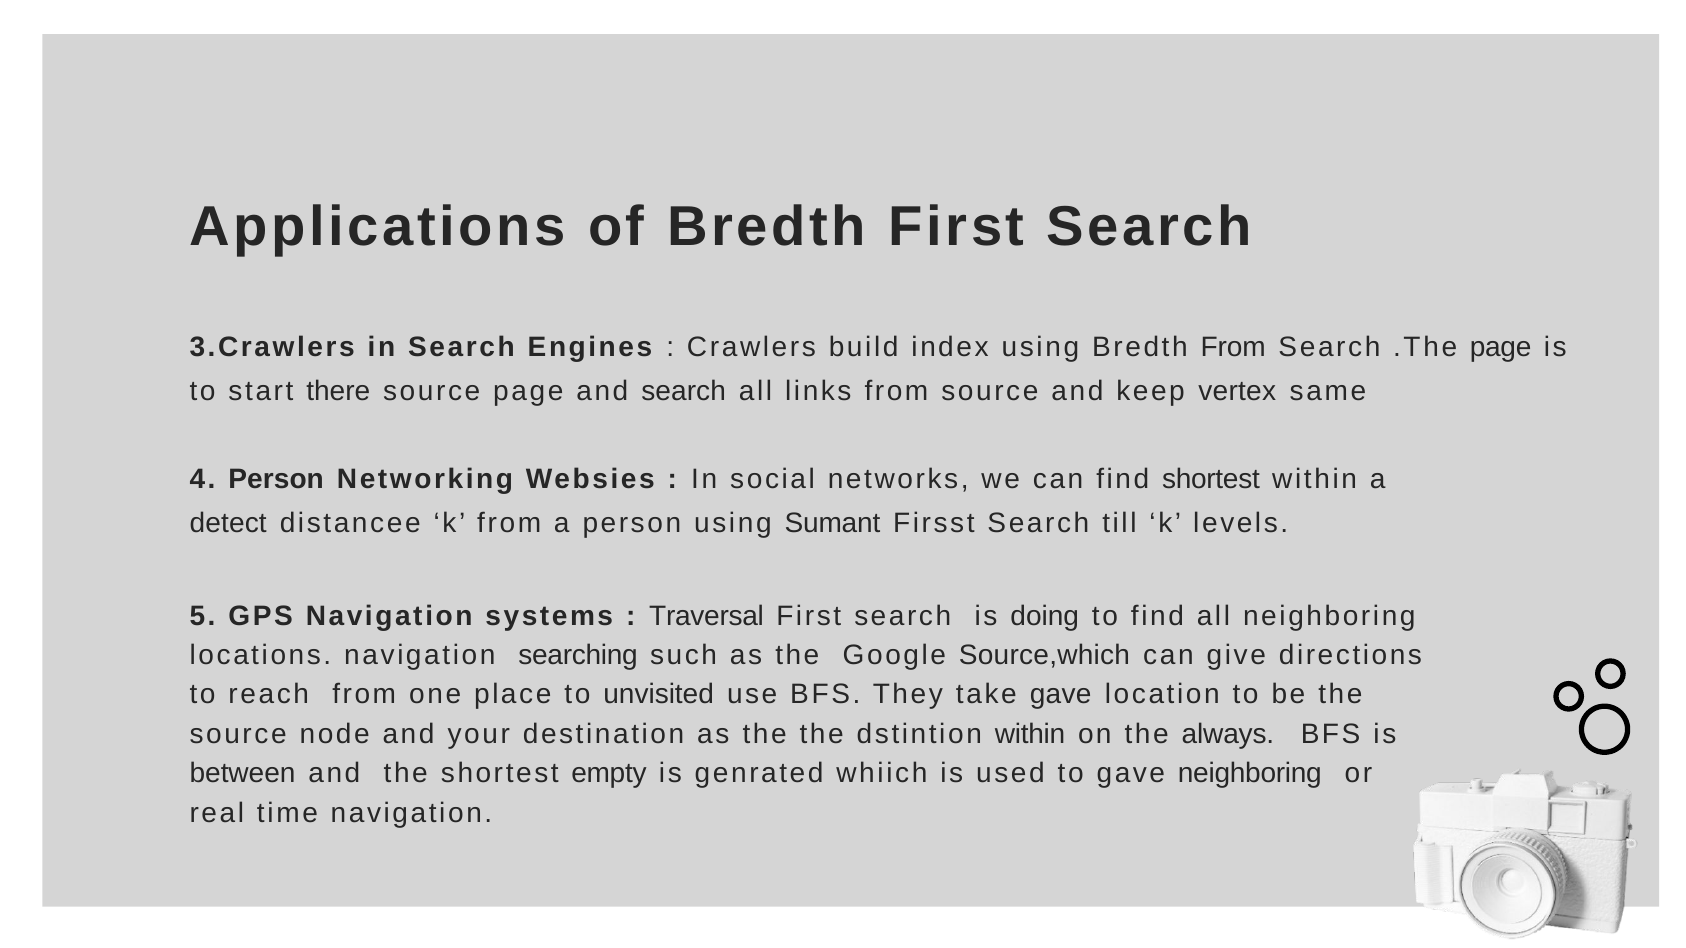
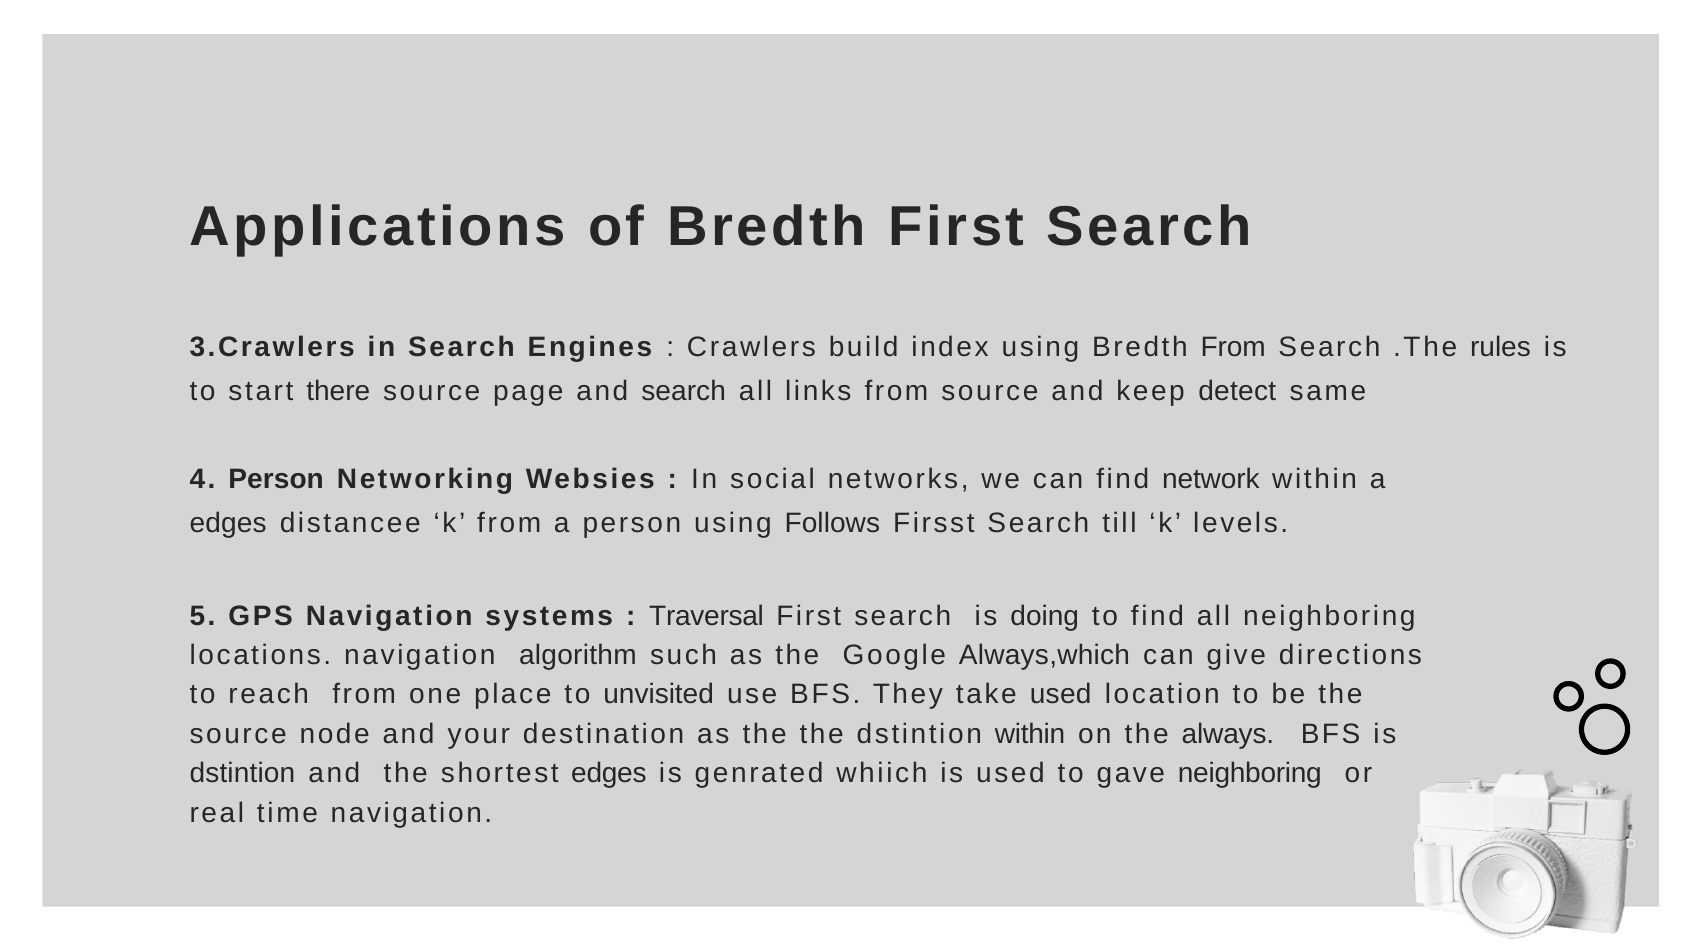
.The page: page -> rules
vertex: vertex -> detect
find shortest: shortest -> network
detect at (228, 524): detect -> edges
Sumant: Sumant -> Follows
searching: searching -> algorithm
Source,which: Source,which -> Always,which
take gave: gave -> used
between at (243, 774): between -> dstintion
shortest empty: empty -> edges
